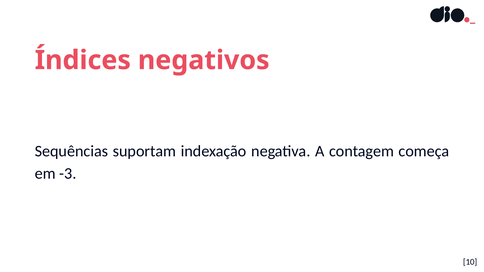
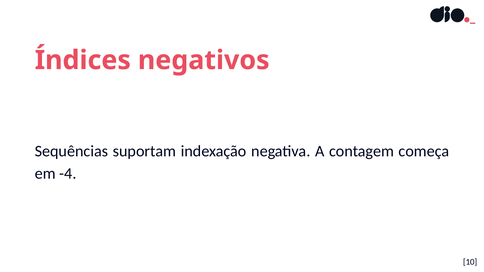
-3: -3 -> -4
